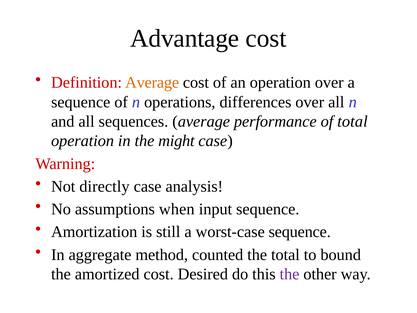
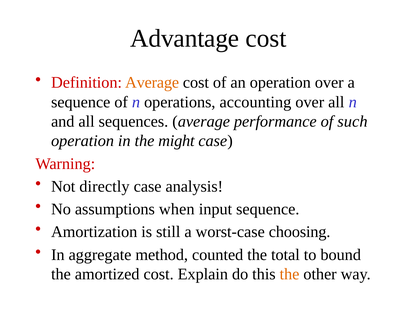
differences: differences -> accounting
of total: total -> such
worst-case sequence: sequence -> choosing
Desired: Desired -> Explain
the at (289, 274) colour: purple -> orange
